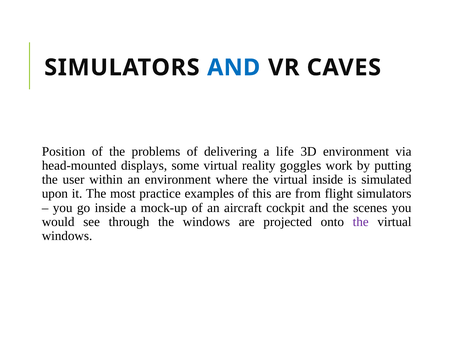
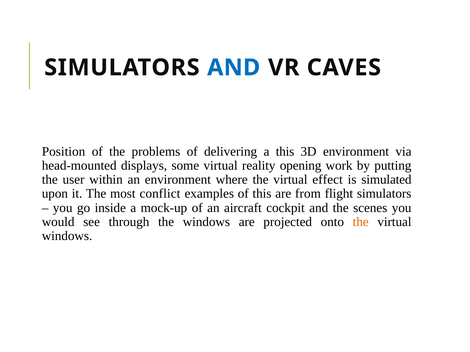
a life: life -> this
goggles: goggles -> opening
virtual inside: inside -> effect
practice: practice -> conflict
the at (361, 222) colour: purple -> orange
